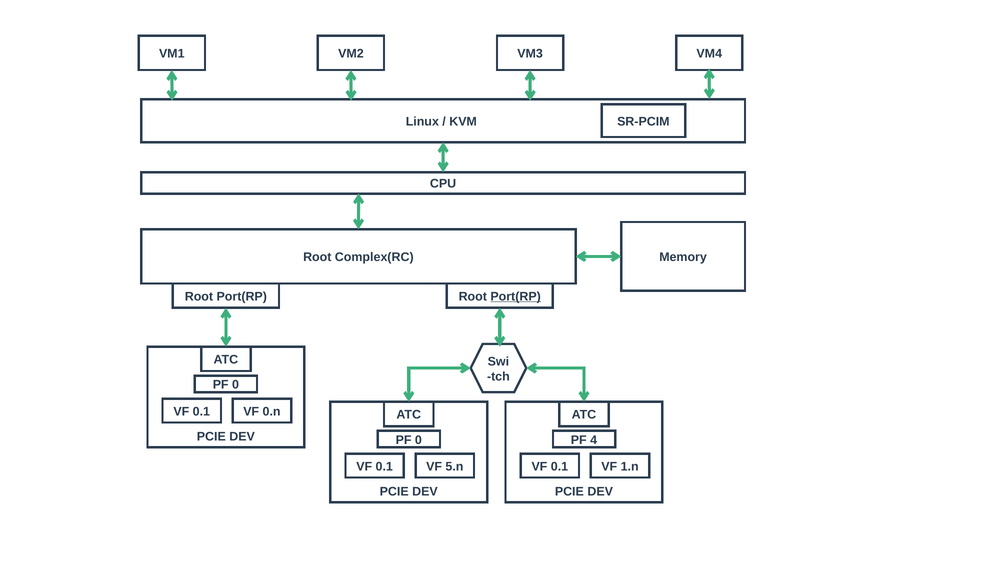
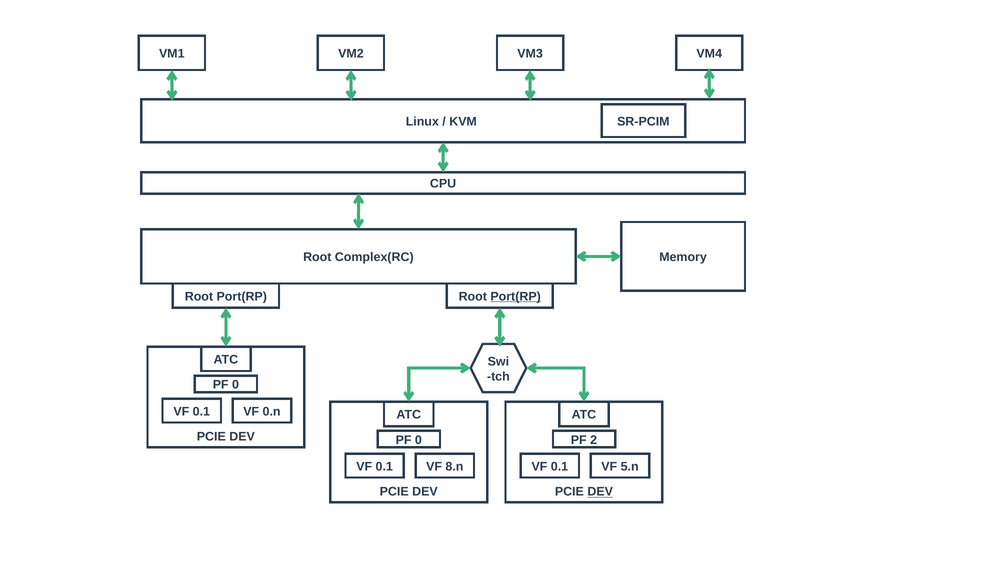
4: 4 -> 2
5.n: 5.n -> 8.n
1.n: 1.n -> 5.n
DEV at (600, 492) underline: none -> present
